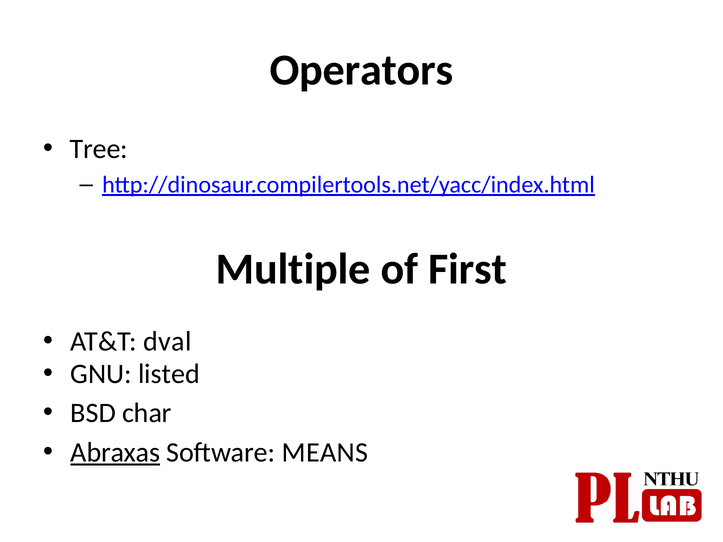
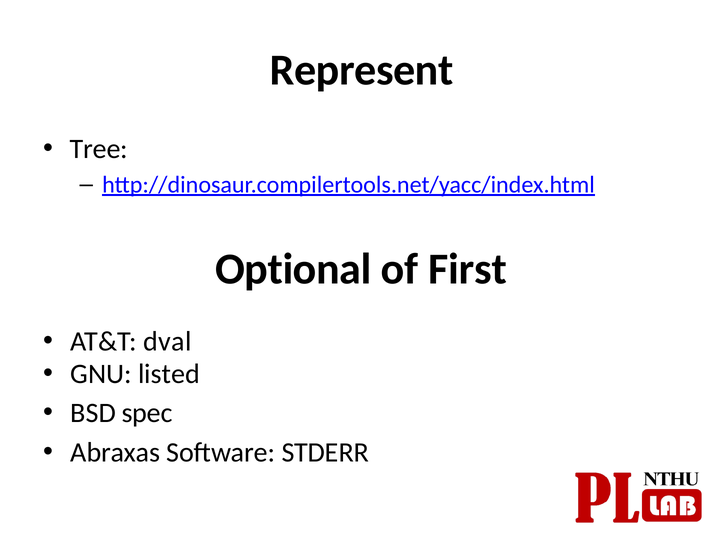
Operators: Operators -> Represent
Multiple: Multiple -> Optional
char: char -> spec
Abraxas underline: present -> none
MEANS: MEANS -> STDERR
